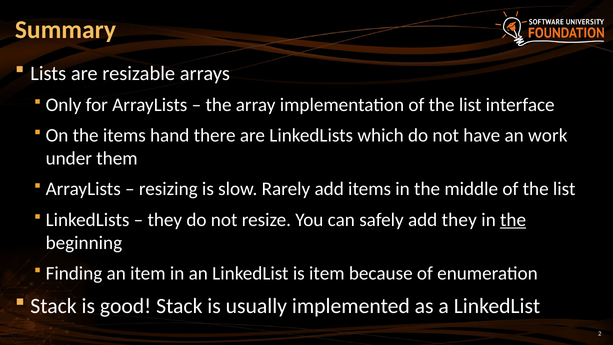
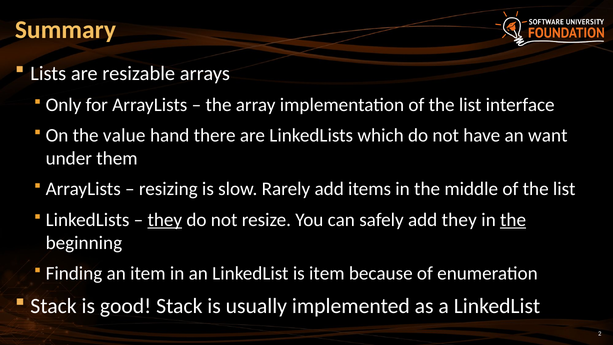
the items: items -> value
work: work -> want
they at (165, 220) underline: none -> present
